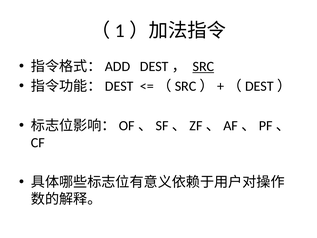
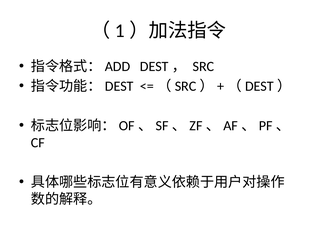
SRC underline: present -> none
